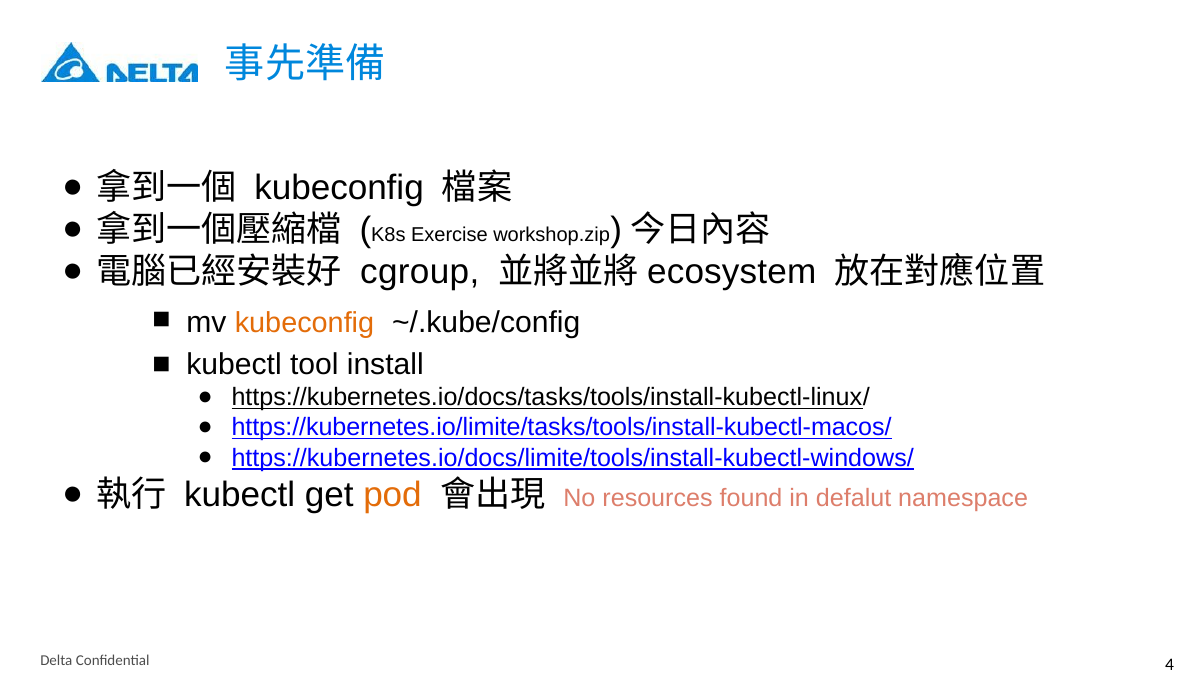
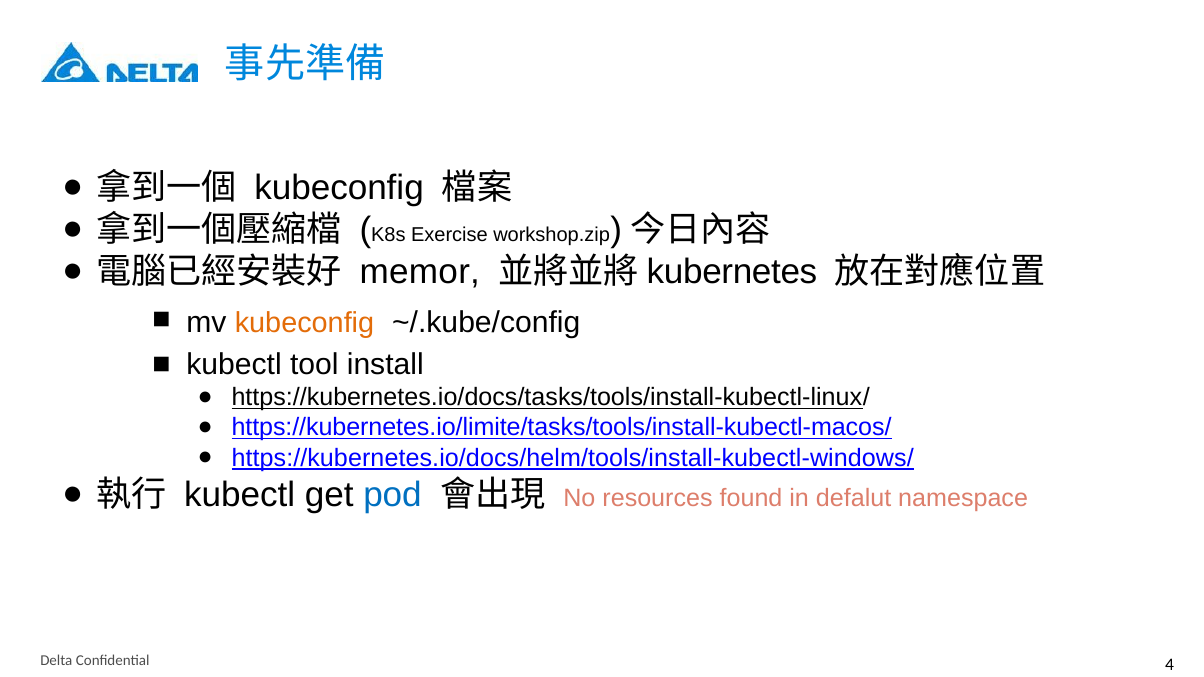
cgroup: cgroup -> memor
ecosystem: ecosystem -> kubernetes
https://kubernetes.io/docs/limite/tools/install-kubectl-windows/: https://kubernetes.io/docs/limite/tools/install-kubectl-windows/ -> https://kubernetes.io/docs/helm/tools/install-kubectl-windows/
pod colour: orange -> blue
